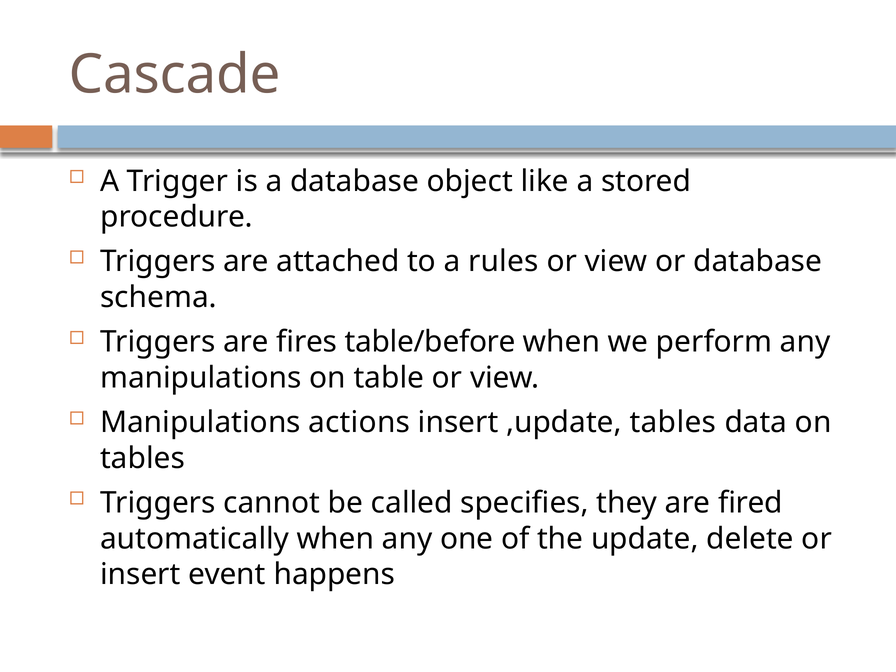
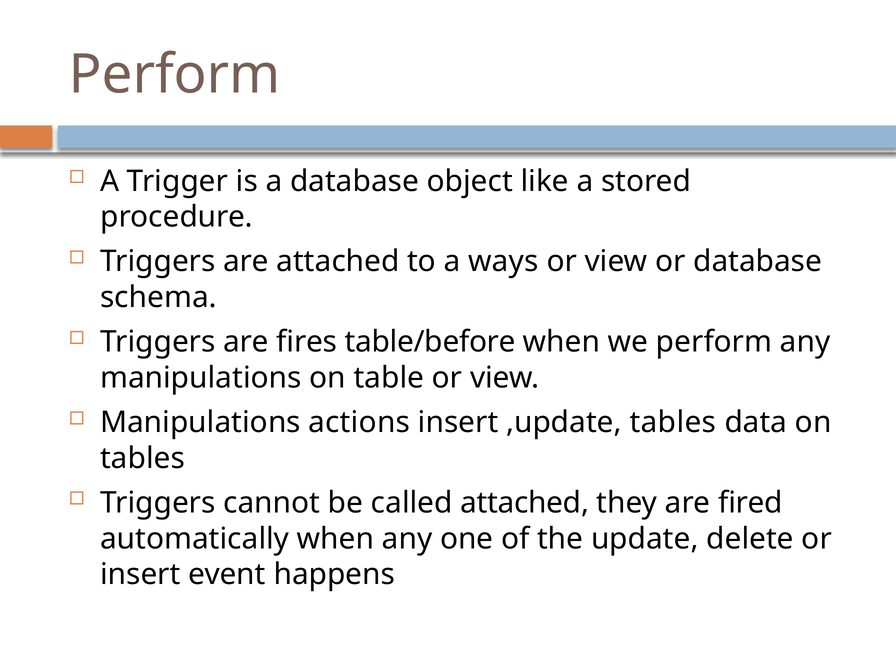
Cascade at (175, 75): Cascade -> Perform
rules: rules -> ways
called specifies: specifies -> attached
